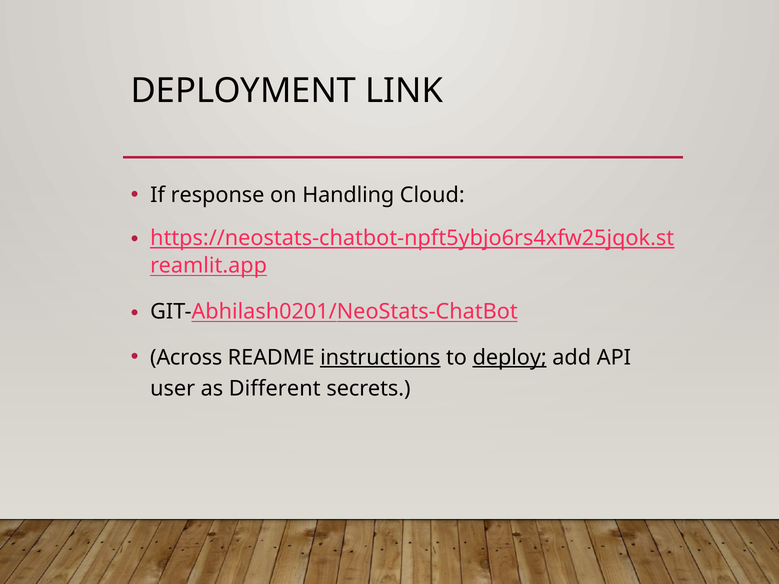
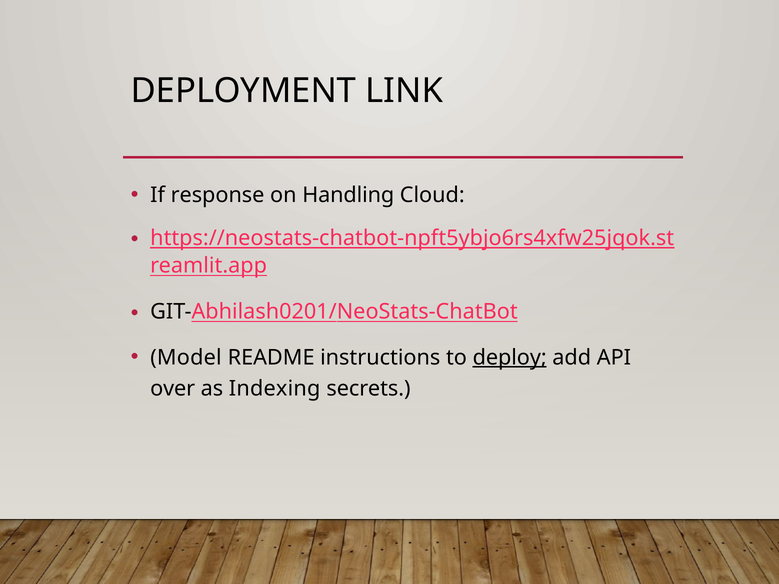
Across: Across -> Model
instructions underline: present -> none
user: user -> over
Different: Different -> Indexing
